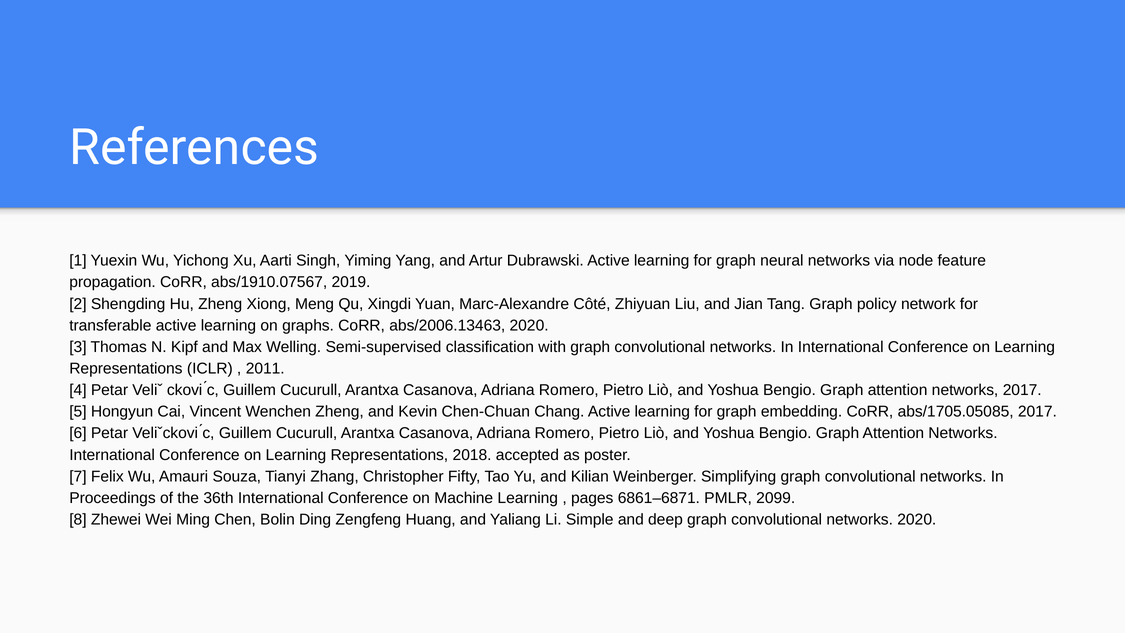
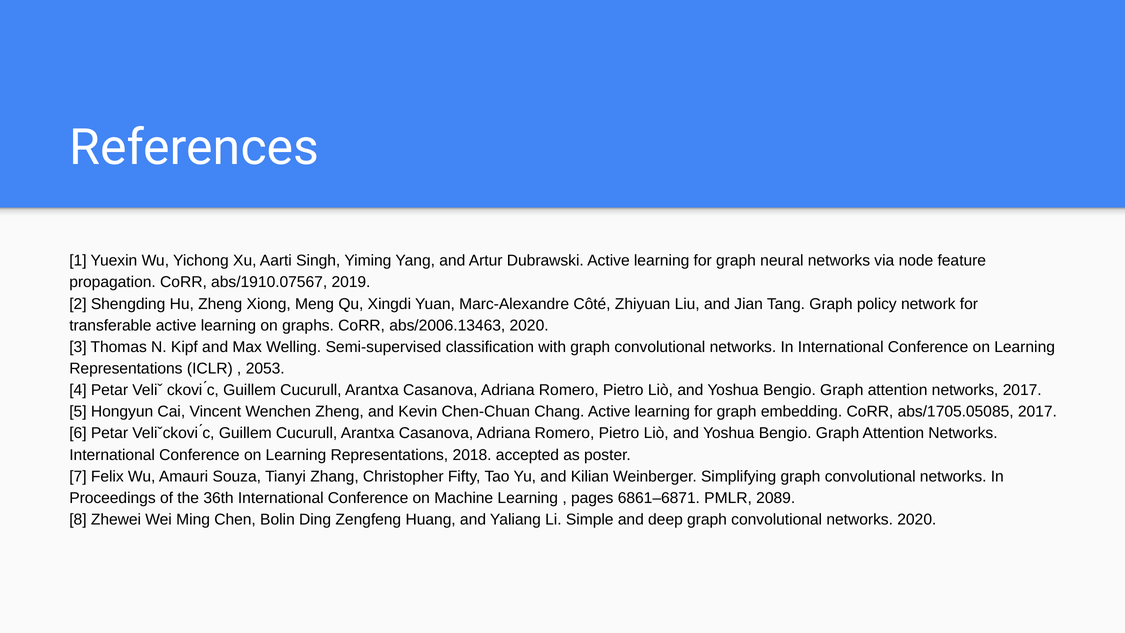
2011: 2011 -> 2053
2099: 2099 -> 2089
